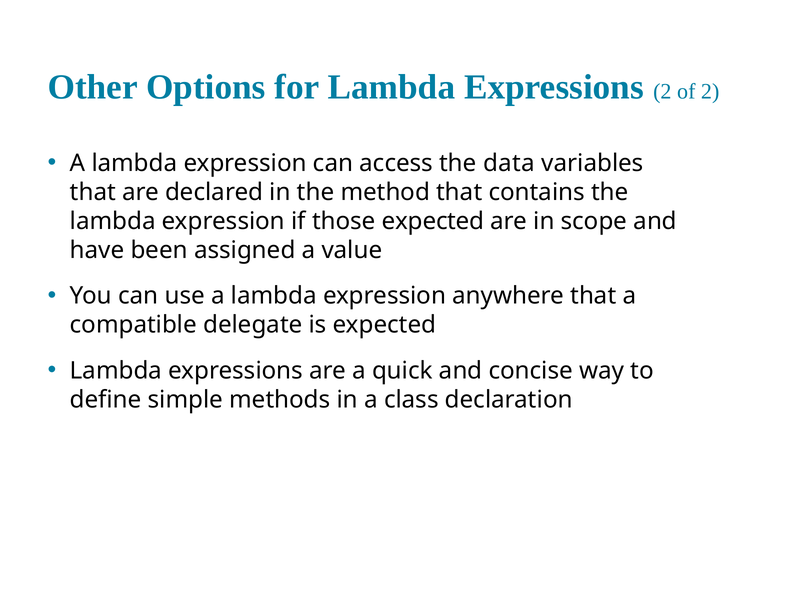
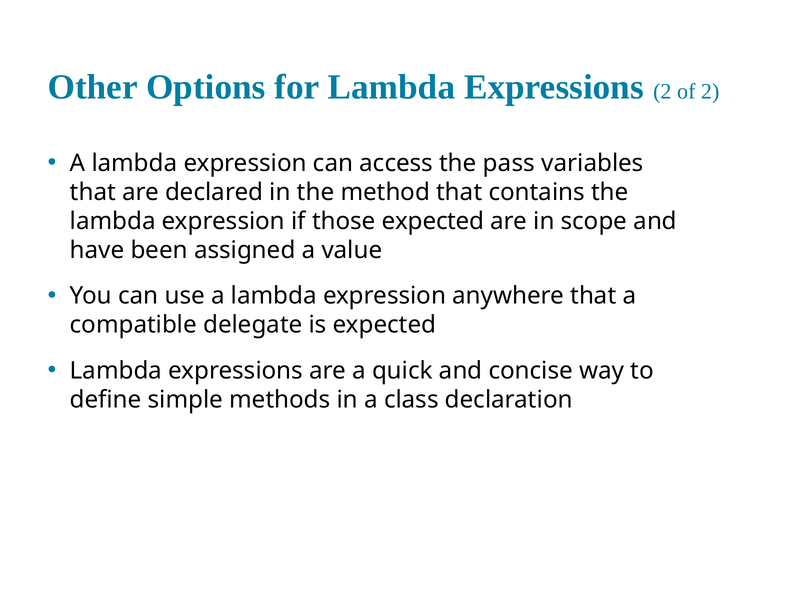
data: data -> pass
